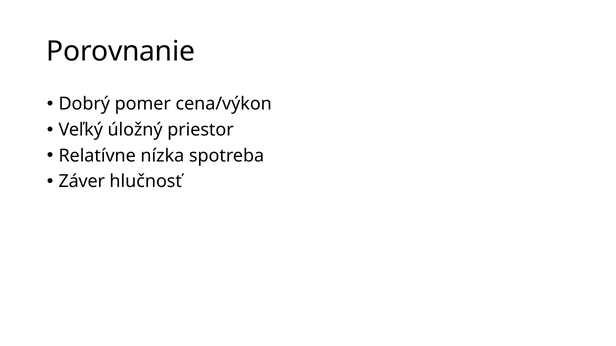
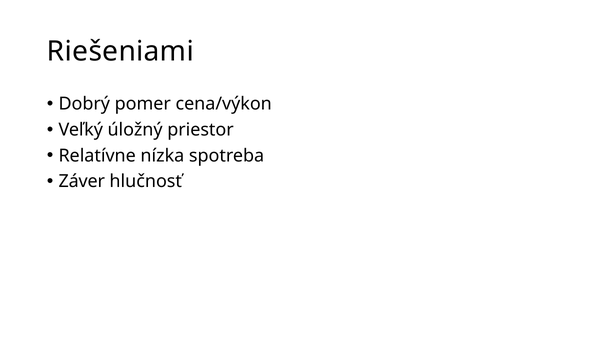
Porovnanie: Porovnanie -> Riešeniami
